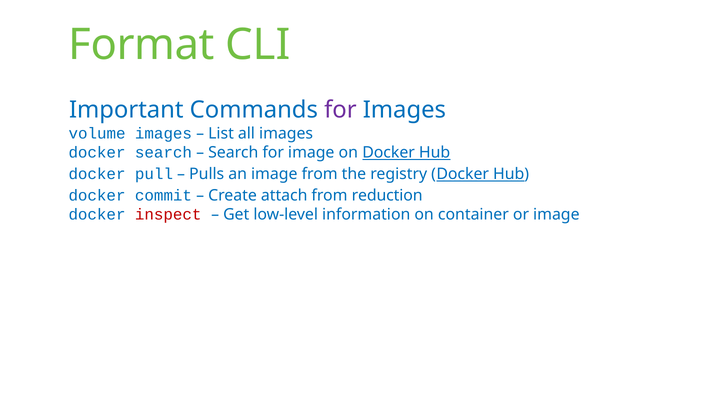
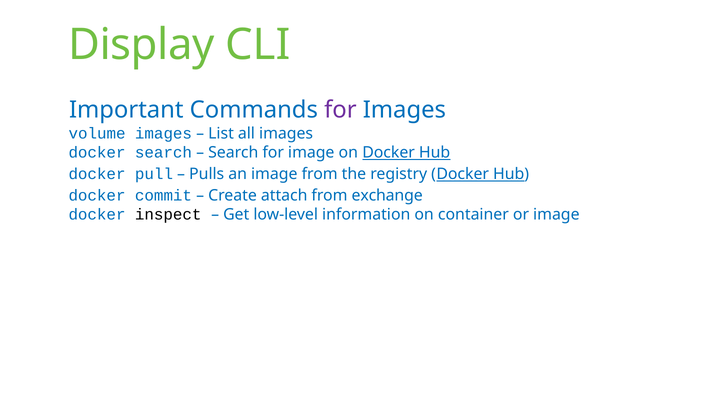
Format: Format -> Display
reduction: reduction -> exchange
inspect colour: red -> black
